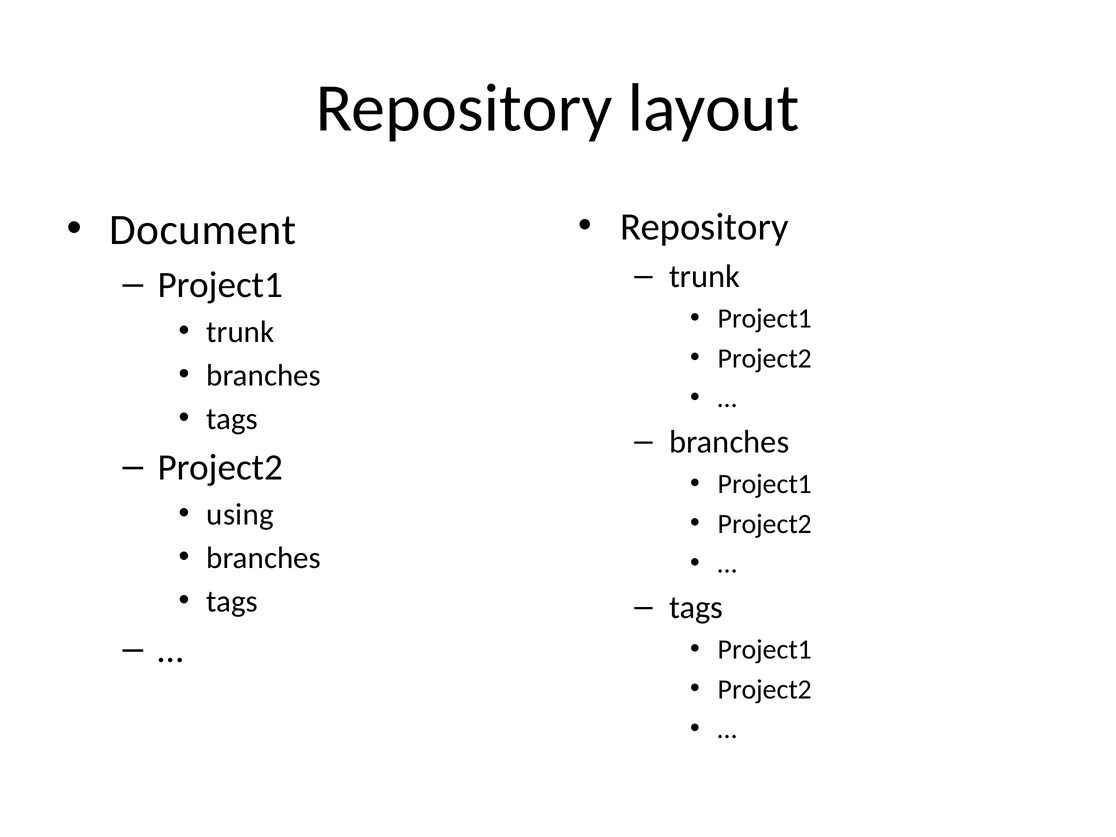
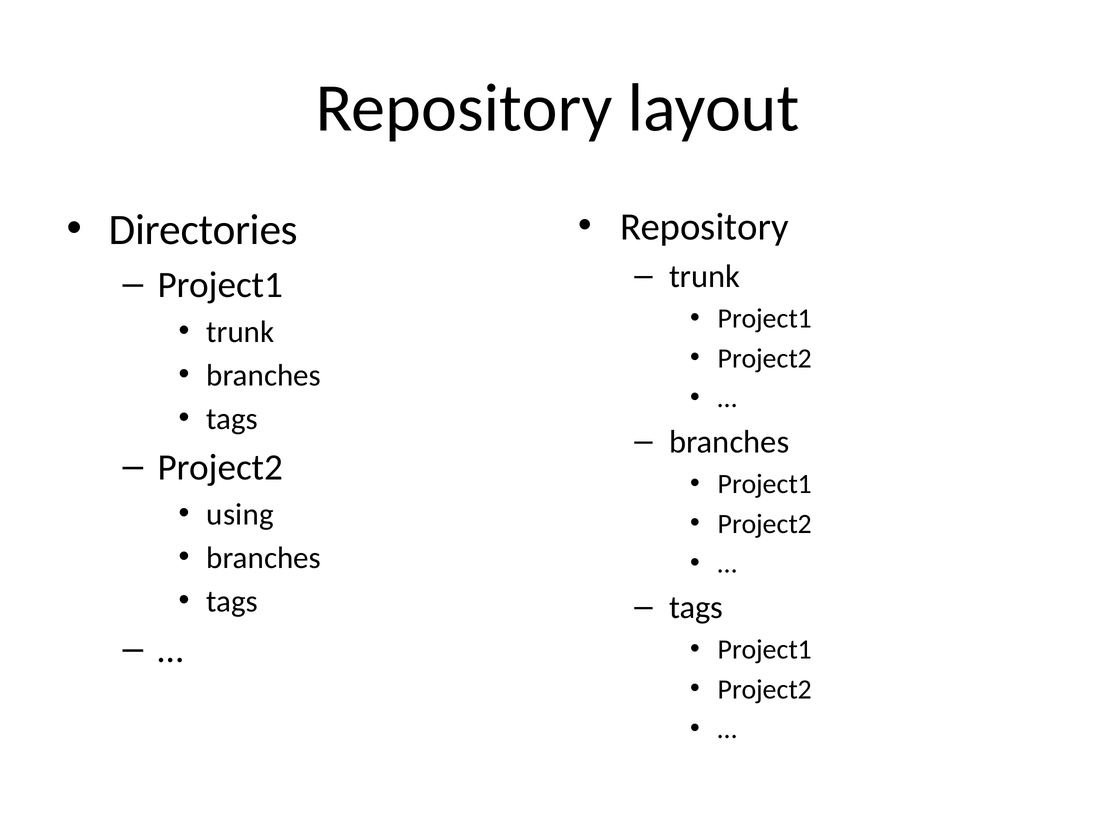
Document: Document -> Directories
